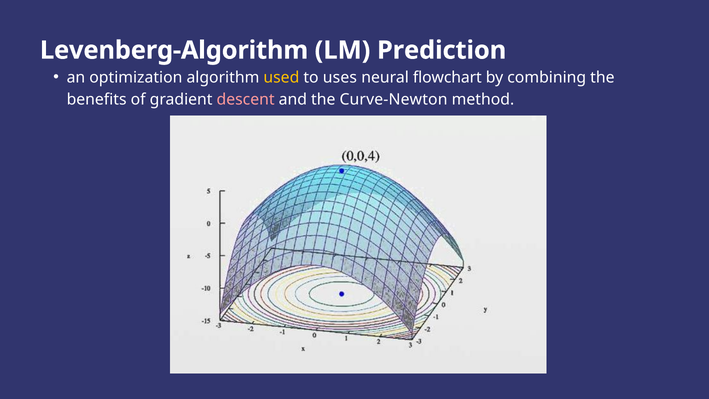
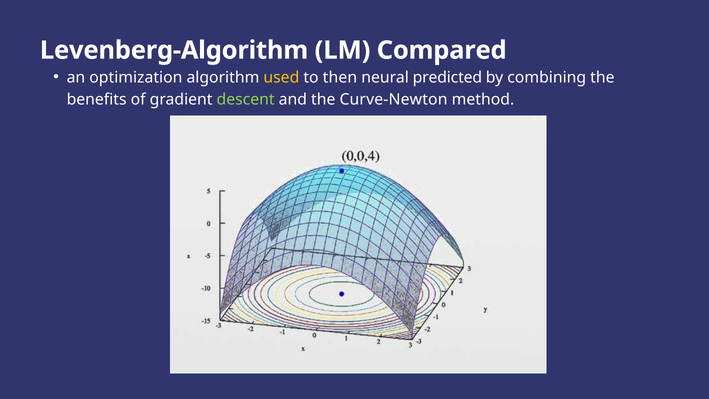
Prediction: Prediction -> Compared
uses: uses -> then
flowchart: flowchart -> predicted
descent colour: pink -> light green
